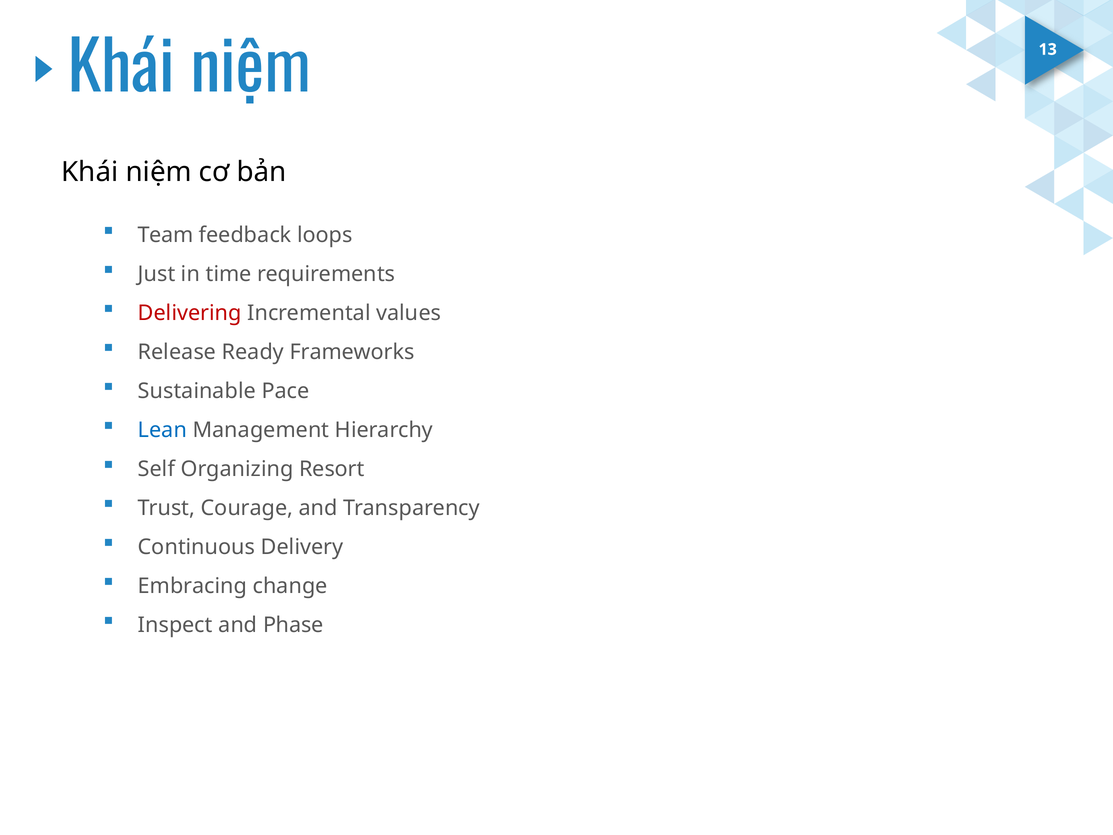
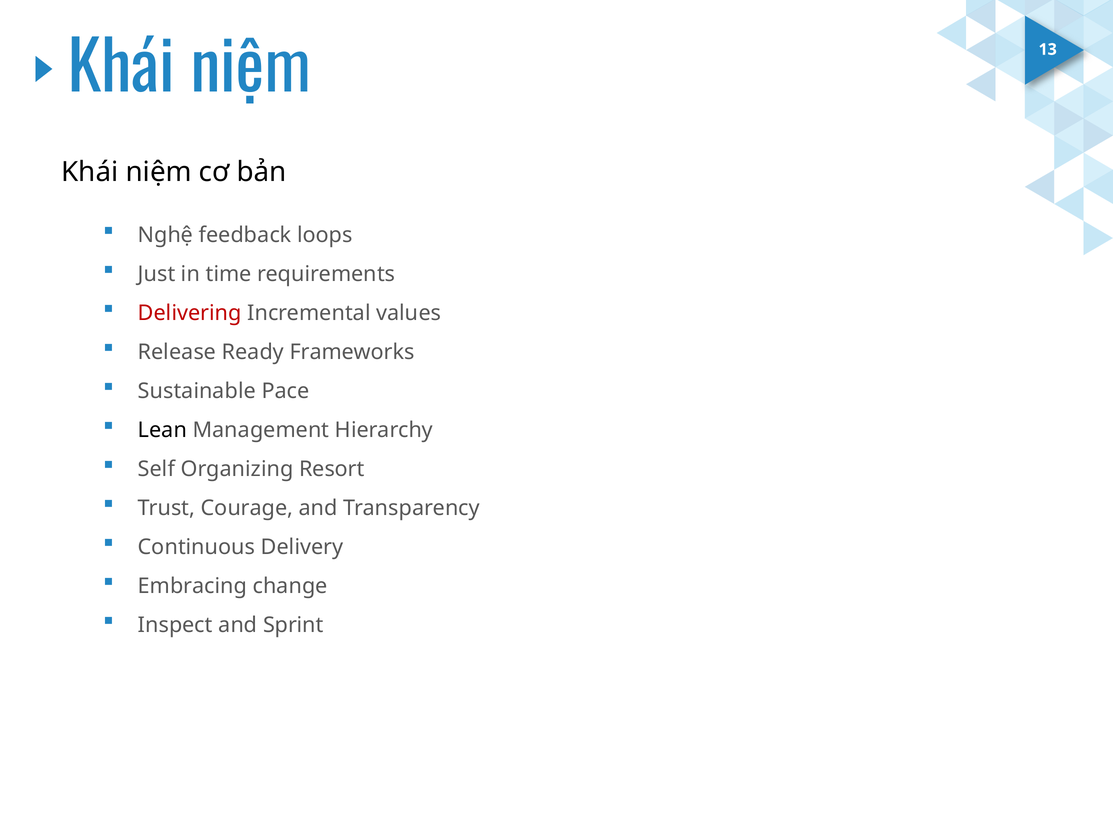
Team: Team -> Nghệ
Lean colour: blue -> black
Phase: Phase -> Sprint
